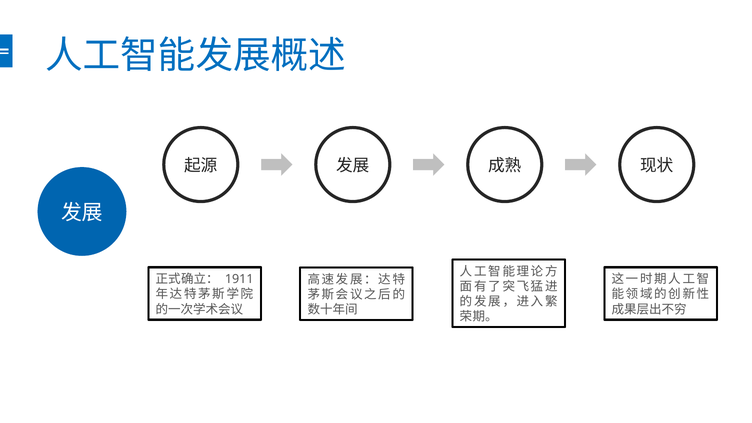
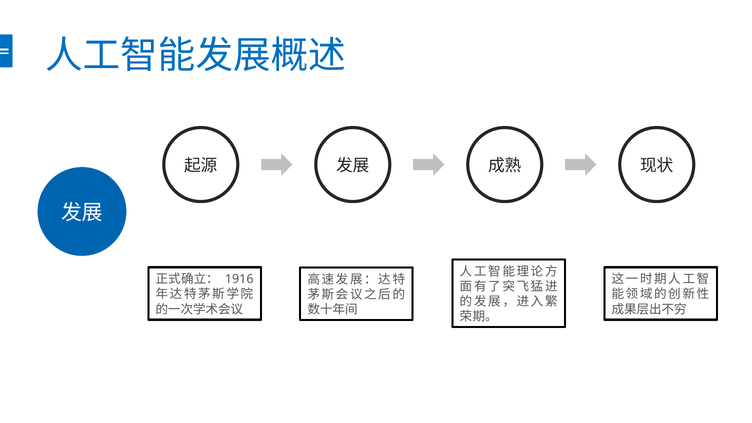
1911: 1911 -> 1916
